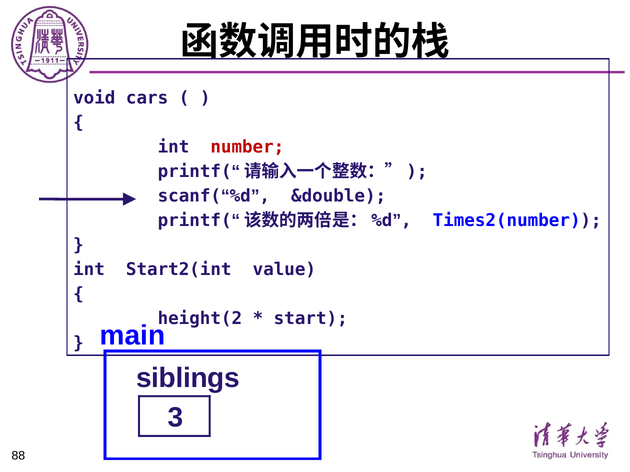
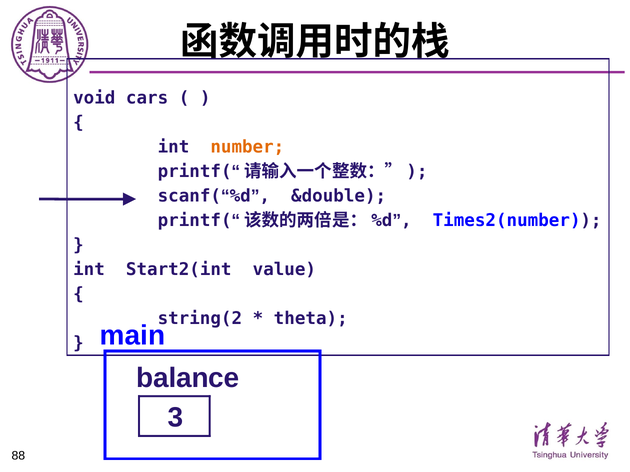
number colour: red -> orange
height(2: height(2 -> string(2
start: start -> theta
siblings: siblings -> balance
